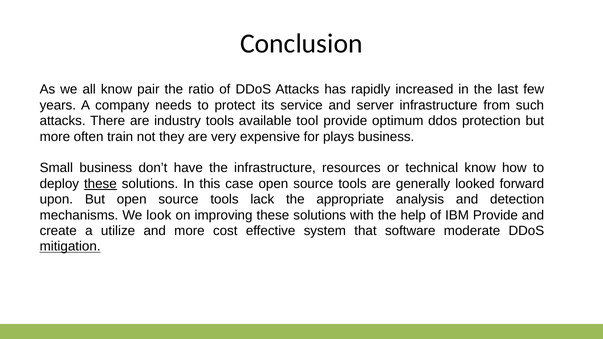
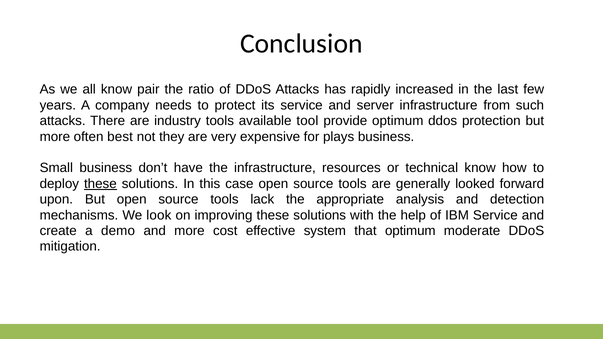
train: train -> best
IBM Provide: Provide -> Service
utilize: utilize -> demo
that software: software -> optimum
mitigation underline: present -> none
